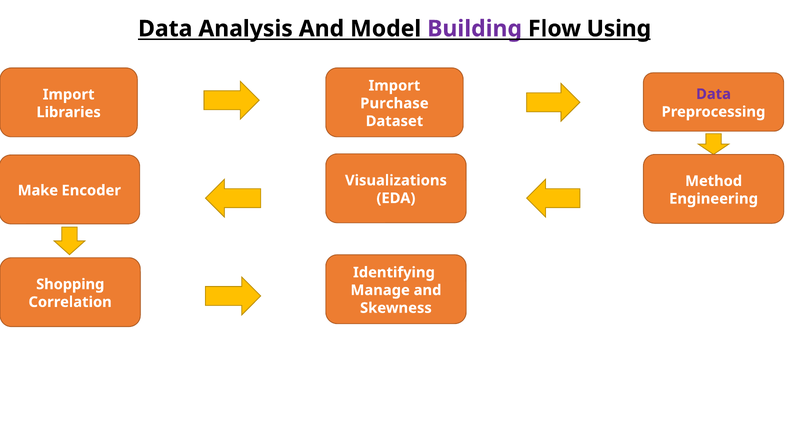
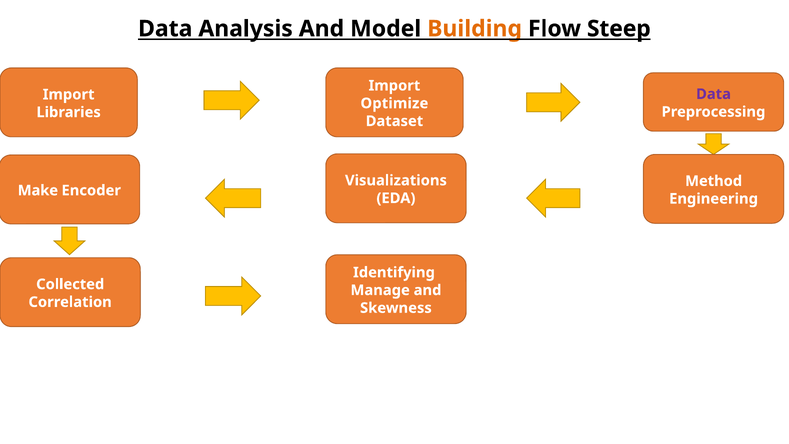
Building colour: purple -> orange
Using: Using -> Steep
Purchase: Purchase -> Optimize
Shopping: Shopping -> Collected
